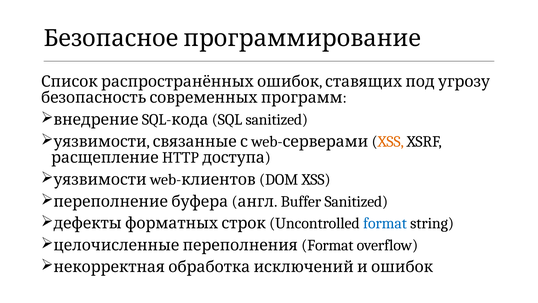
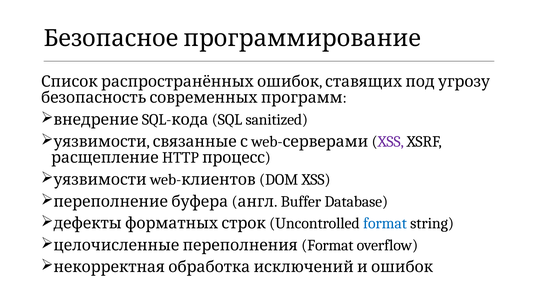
XSS at (391, 141) colour: orange -> purple
доступа: доступа -> процесс
Buffer Sanitized: Sanitized -> Database
